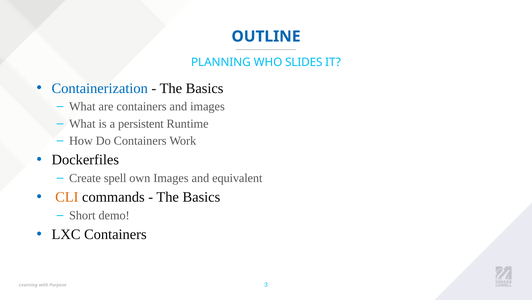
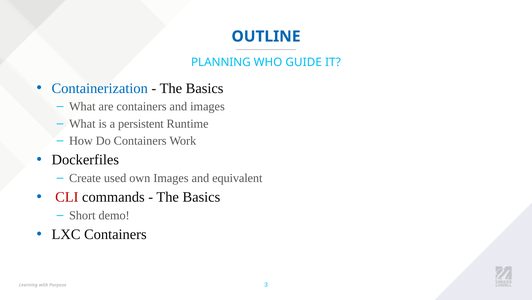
SLIDES: SLIDES -> GUIDE
spell: spell -> used
CLI colour: orange -> red
